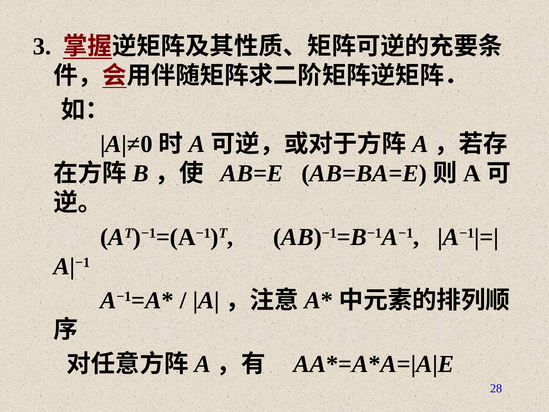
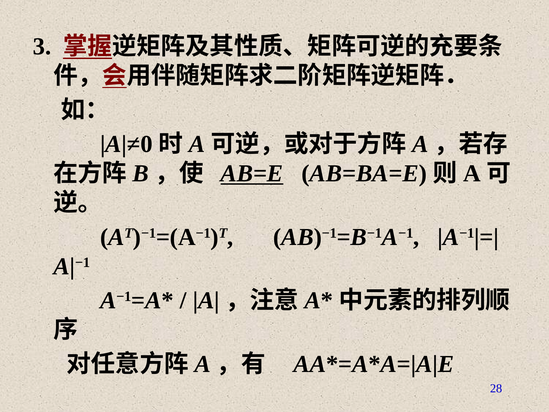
AB=E underline: none -> present
